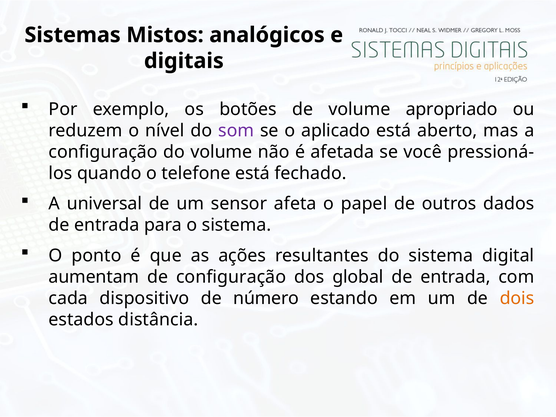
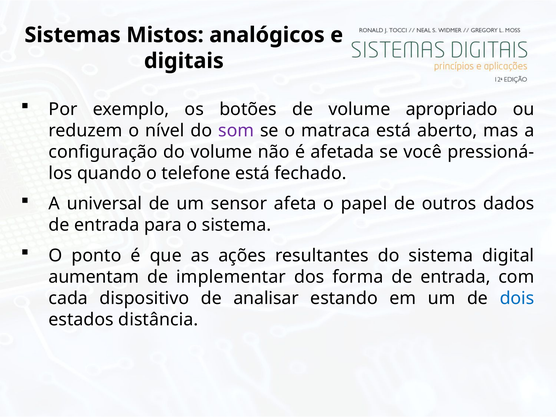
aplicado: aplicado -> matraca
de configuração: configuração -> implementar
global: global -> forma
número: número -> analisar
dois colour: orange -> blue
